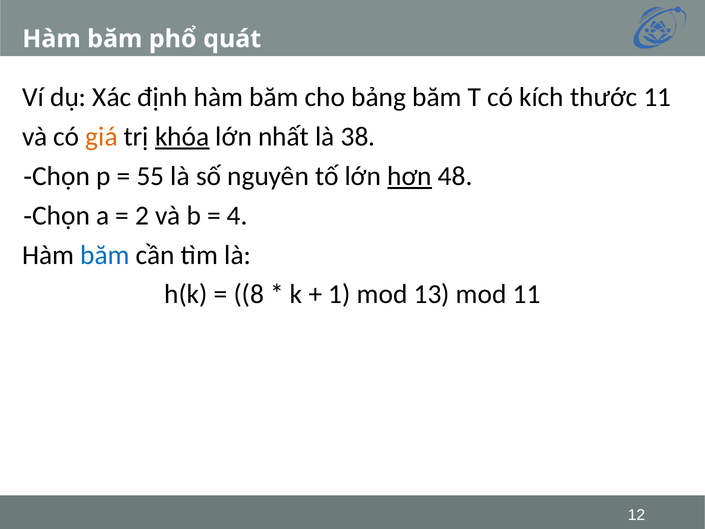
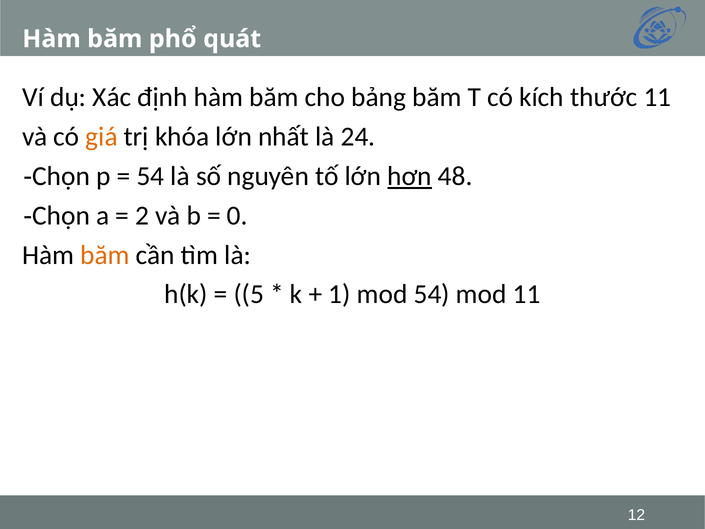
khóa underline: present -> none
38: 38 -> 24
55 at (150, 176): 55 -> 54
4: 4 -> 0
băm at (105, 255) colour: blue -> orange
8: 8 -> 5
mod 13: 13 -> 54
